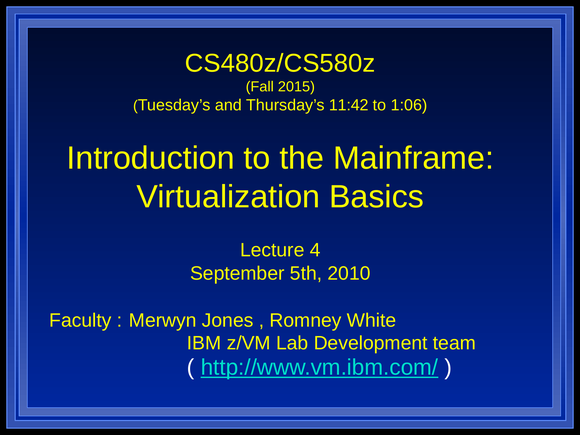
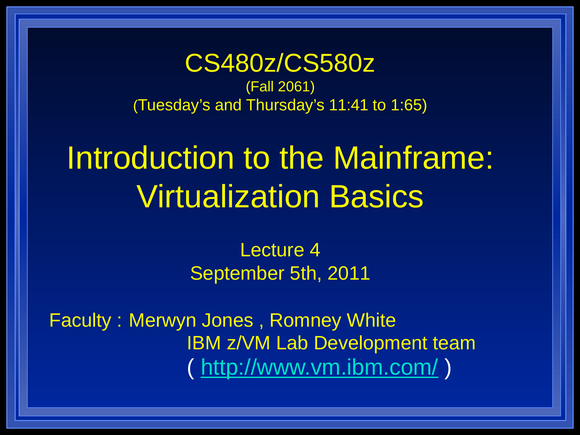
2015: 2015 -> 2061
11:42: 11:42 -> 11:41
1:06: 1:06 -> 1:65
2010: 2010 -> 2011
